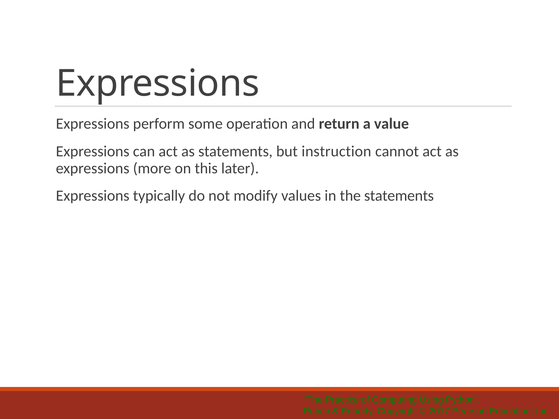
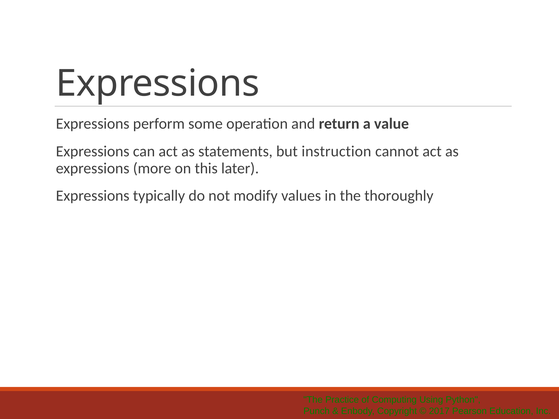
the statements: statements -> thoroughly
